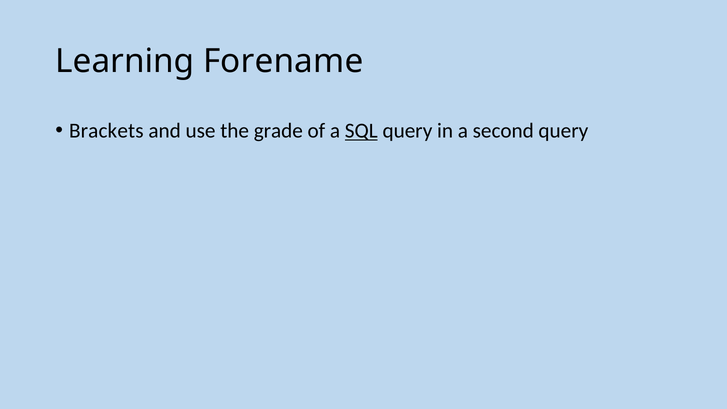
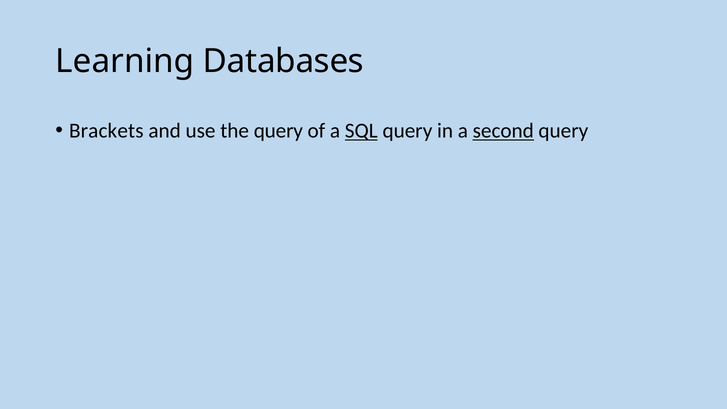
Forename: Forename -> Databases
the grade: grade -> query
second underline: none -> present
